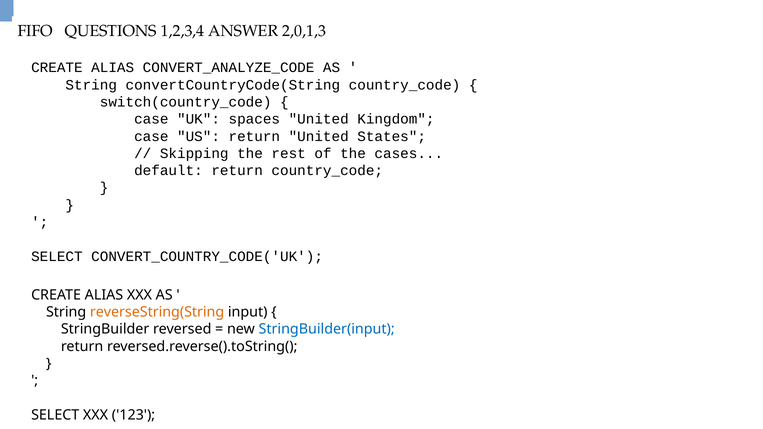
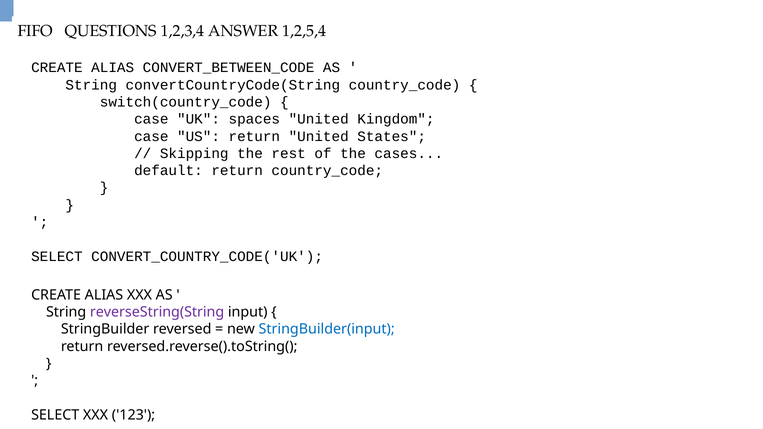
2,0,1,3: 2,0,1,3 -> 1,2,5,4
CONVERT_ANALYZE_CODE: CONVERT_ANALYZE_CODE -> CONVERT_BETWEEN_CODE
reverseString(String colour: orange -> purple
